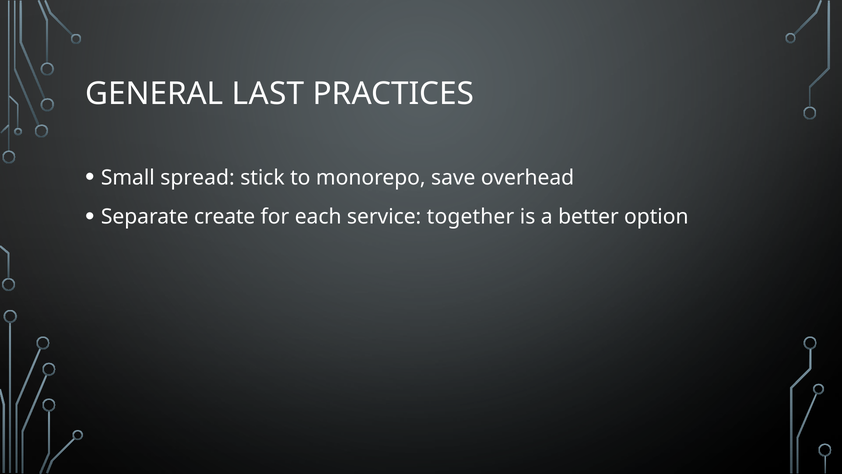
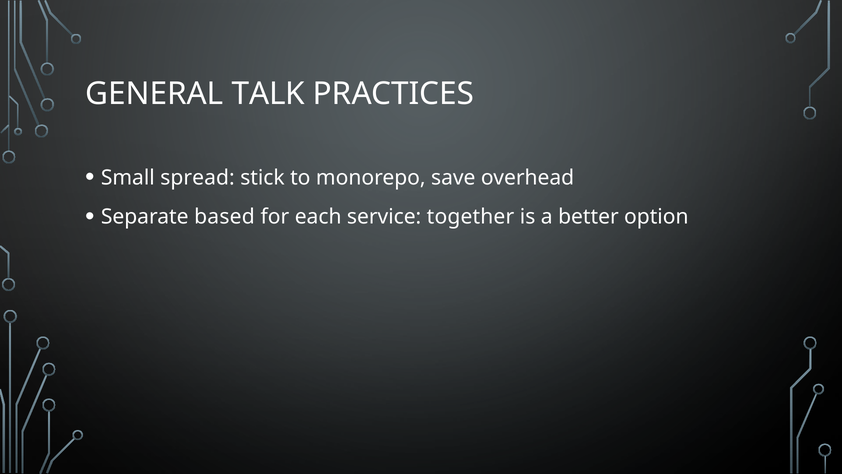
LAST: LAST -> TALK
create: create -> based
